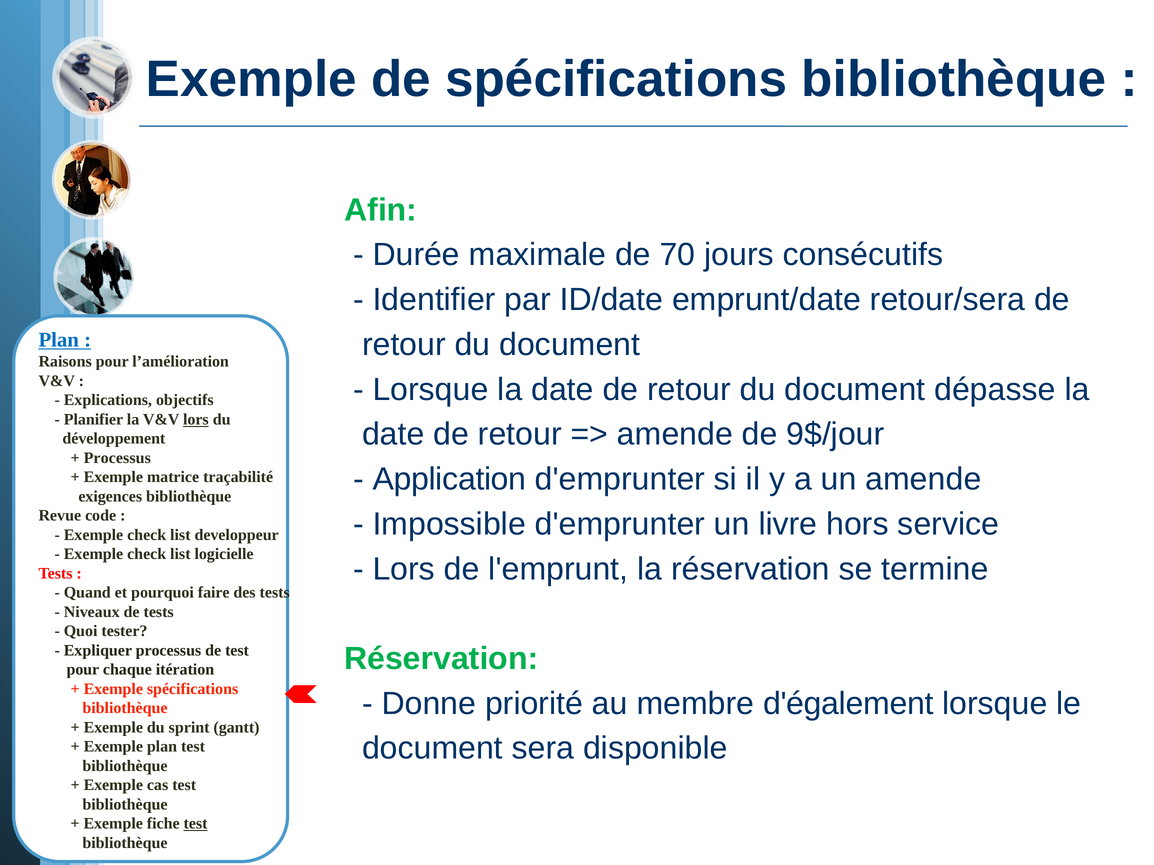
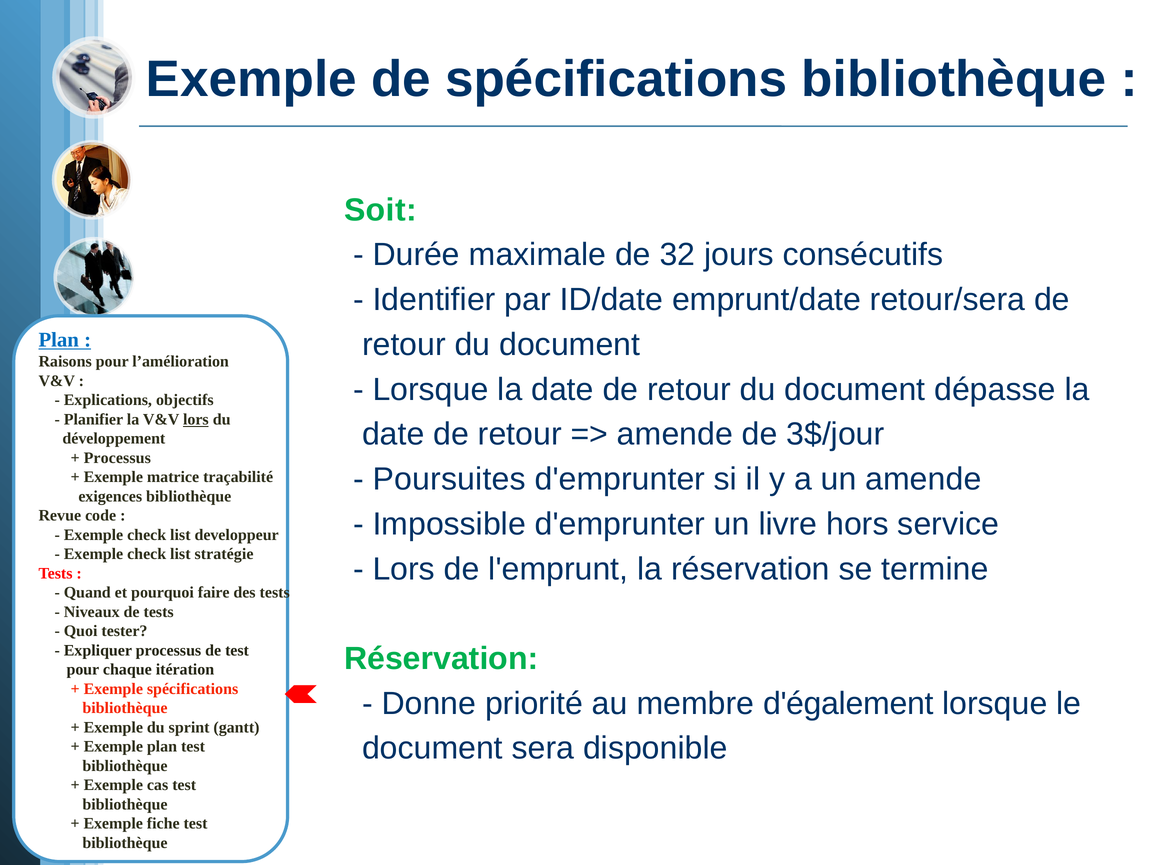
Afin: Afin -> Soit
70: 70 -> 32
9$/jour: 9$/jour -> 3$/jour
Application: Application -> Poursuites
logicielle: logicielle -> stratégie
test at (196, 824) underline: present -> none
